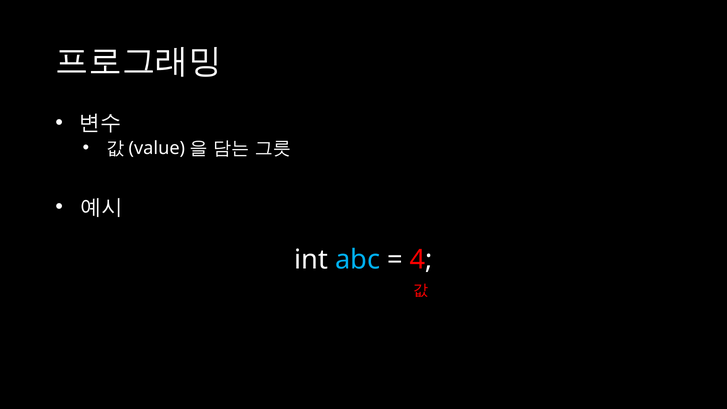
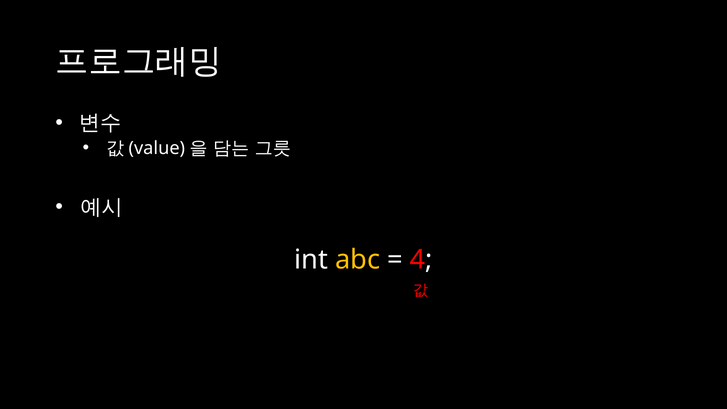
abc colour: light blue -> yellow
